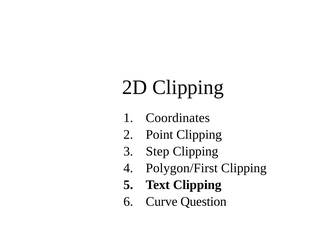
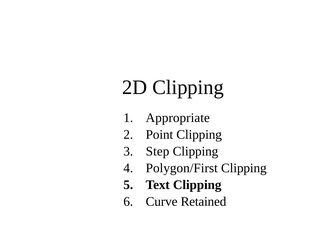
Coordinates: Coordinates -> Appropriate
Question: Question -> Retained
